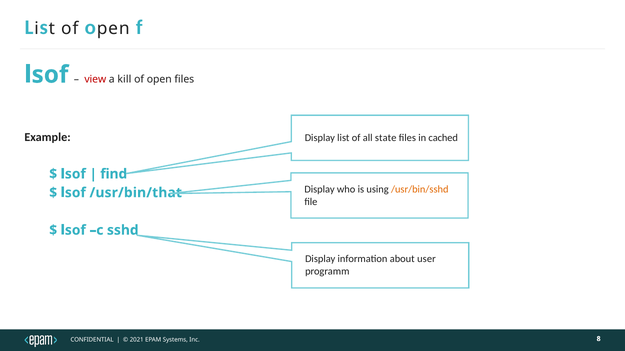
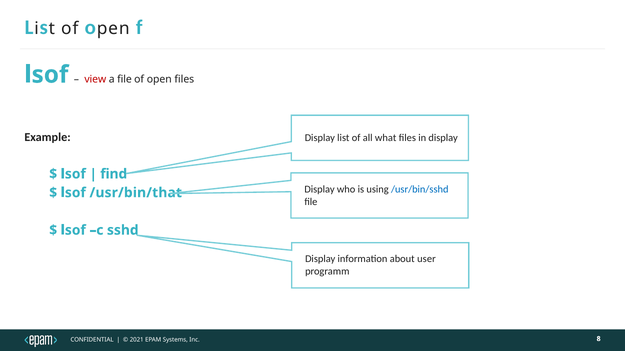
a kill: kill -> file
state: state -> what
in cached: cached -> display
/usr/bin/sshd colour: orange -> blue
